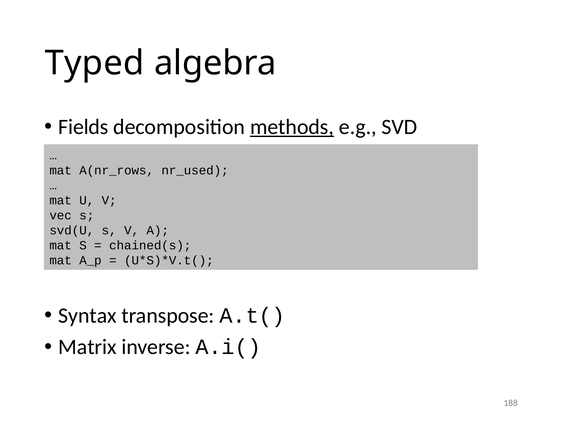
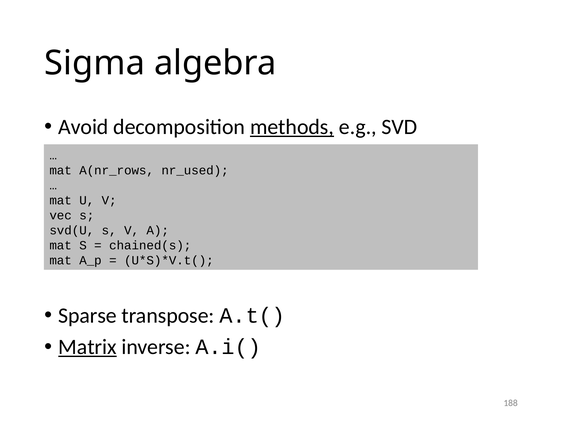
Typed: Typed -> Sigma
Fields: Fields -> Avoid
Syntax: Syntax -> Sparse
Matrix underline: none -> present
